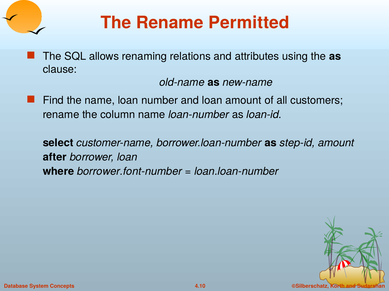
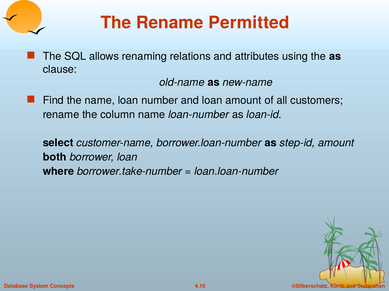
after: after -> both
borrower.font-number: borrower.font-number -> borrower.take-number
